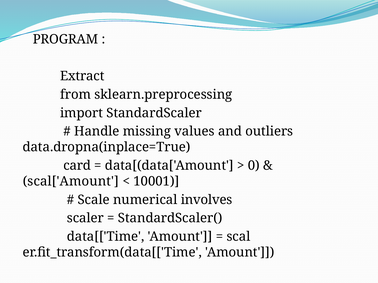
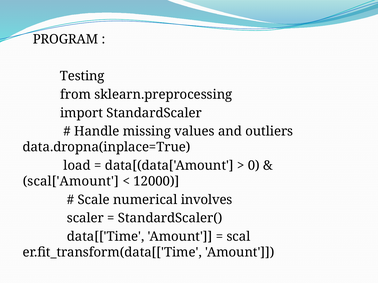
Extract: Extract -> Testing
card: card -> load
10001: 10001 -> 12000
